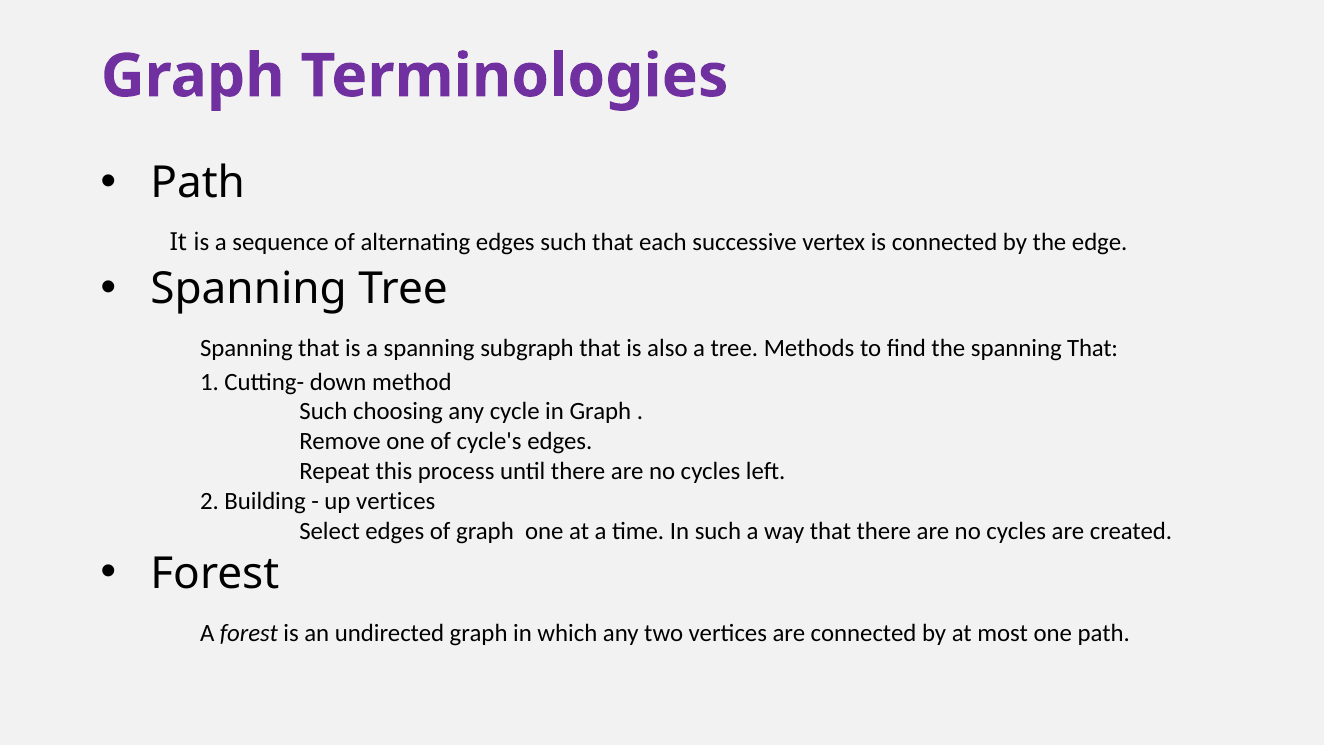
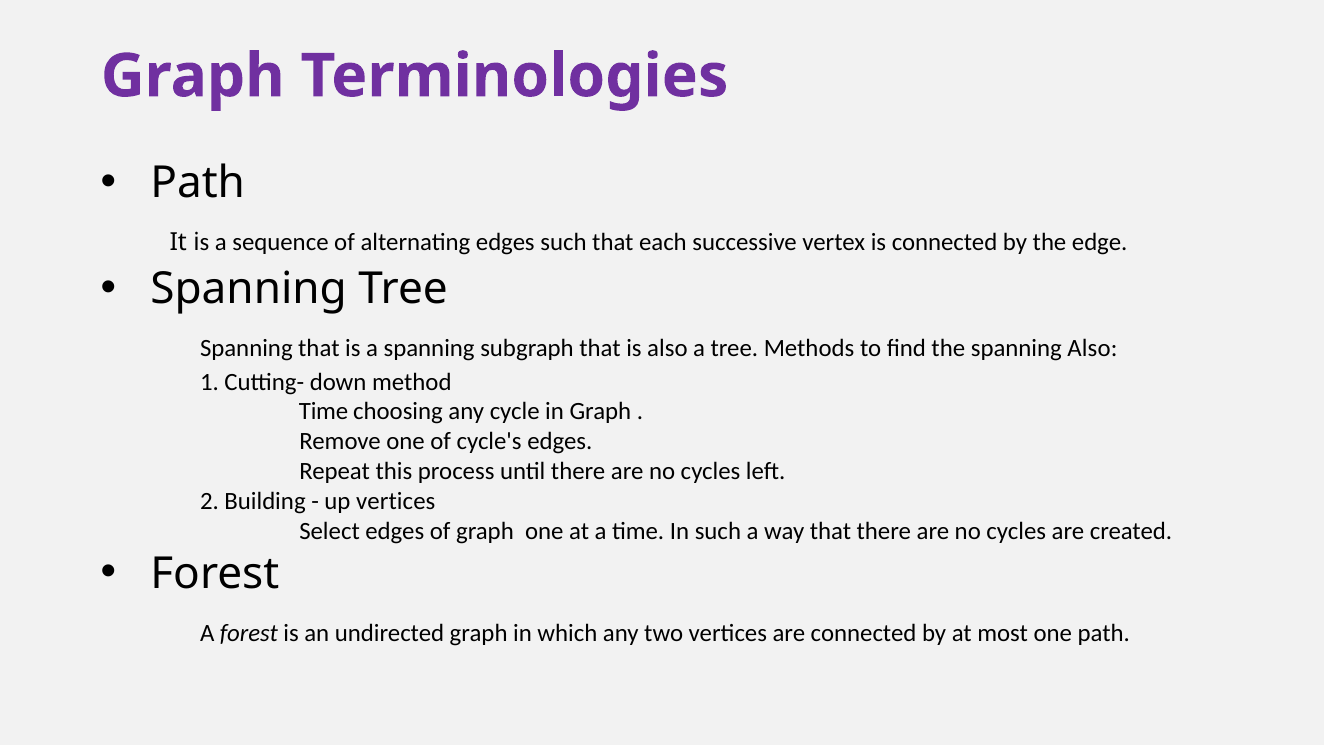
the spanning That: That -> Also
Such at (323, 412): Such -> Time
